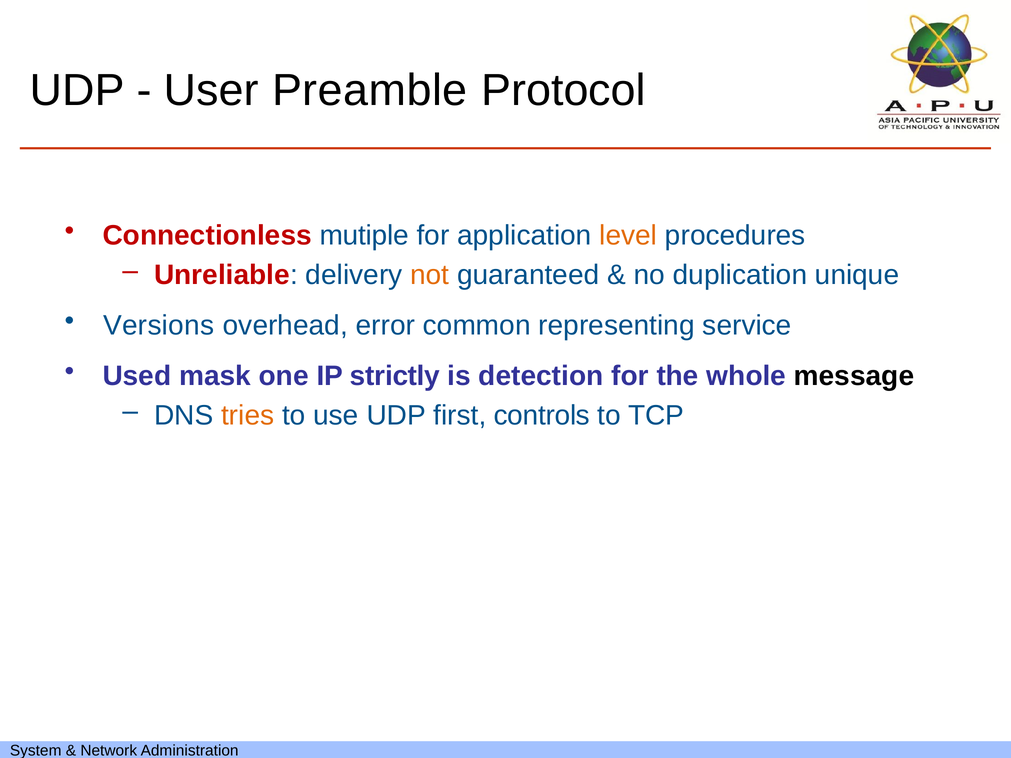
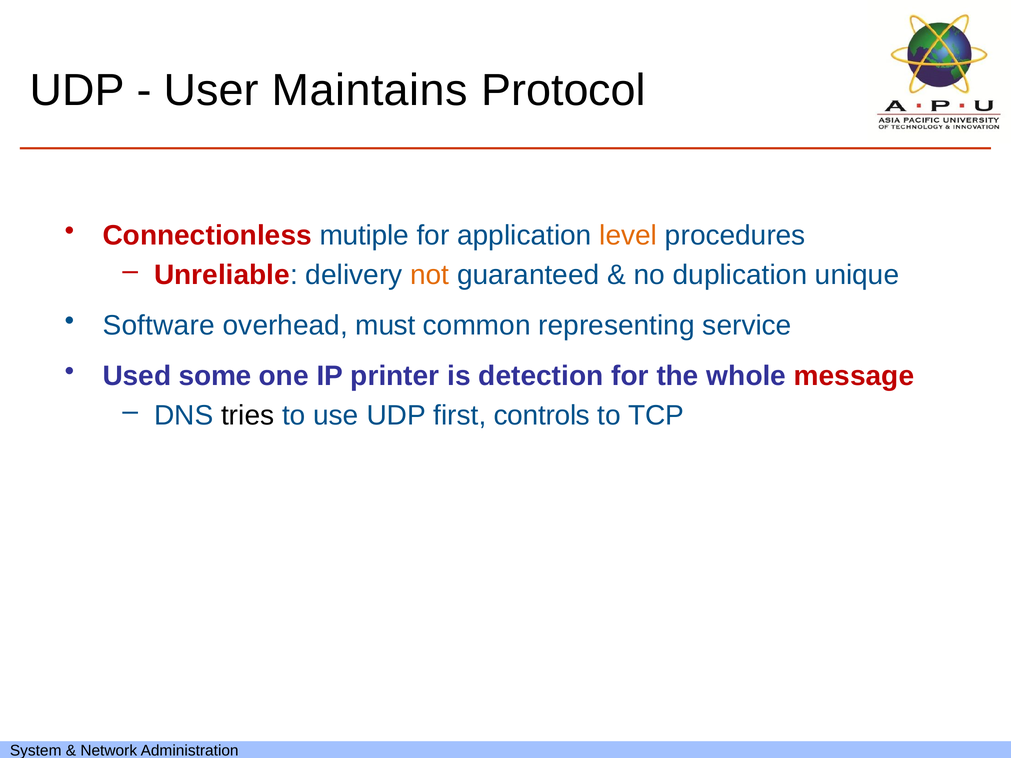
Preamble: Preamble -> Maintains
Versions: Versions -> Software
error: error -> must
mask: mask -> some
strictly: strictly -> printer
message colour: black -> red
tries colour: orange -> black
